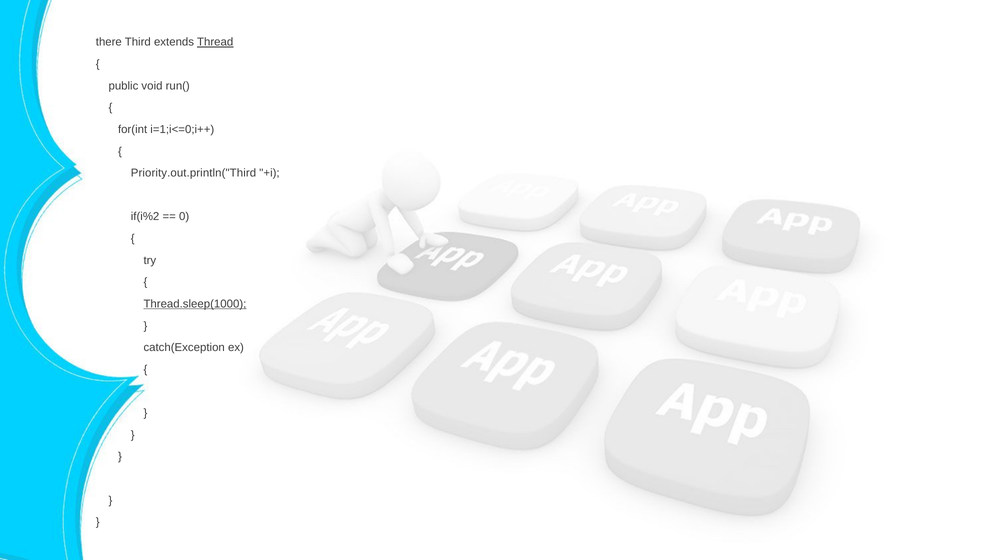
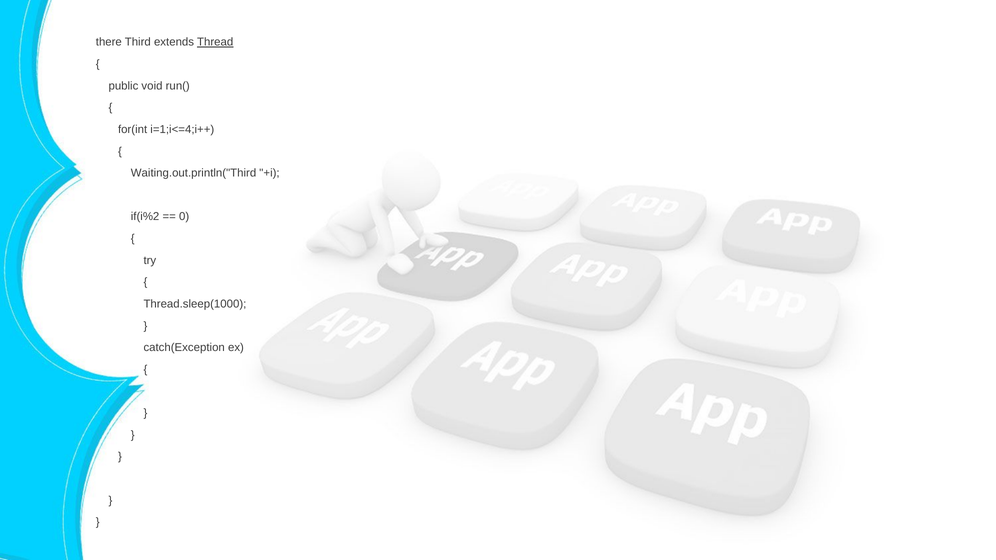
i=1;i<=0;i++: i=1;i<=0;i++ -> i=1;i<=4;i++
Priority.out.println("Third: Priority.out.println("Third -> Waiting.out.println("Third
Thread.sleep(1000 underline: present -> none
